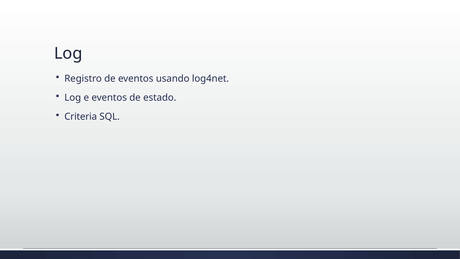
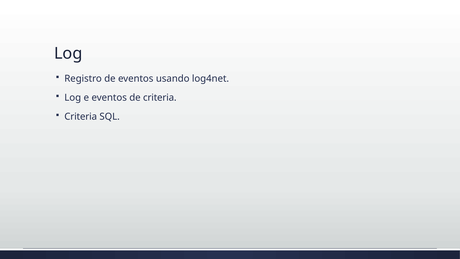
de estado: estado -> criteria
